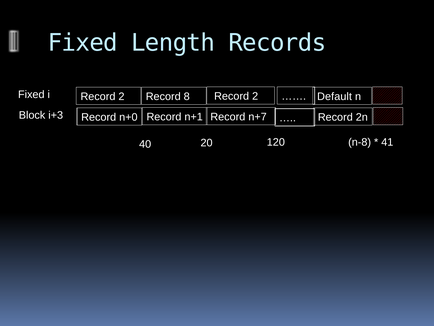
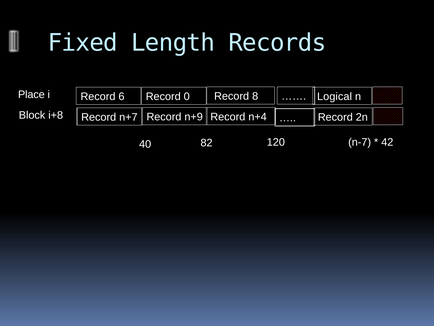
Fixed at (31, 94): Fixed -> Place
i Record 2: 2 -> 6
8: 8 -> 0
2 at (255, 96): 2 -> 8
Default: Default -> Logical
i+3: i+3 -> i+8
n+0: n+0 -> n+7
n+1: n+1 -> n+9
n+7: n+7 -> n+4
20: 20 -> 82
n-8: n-8 -> n-7
41: 41 -> 42
